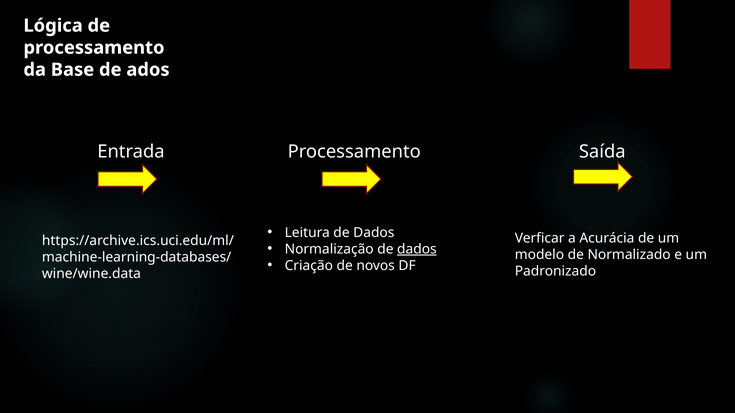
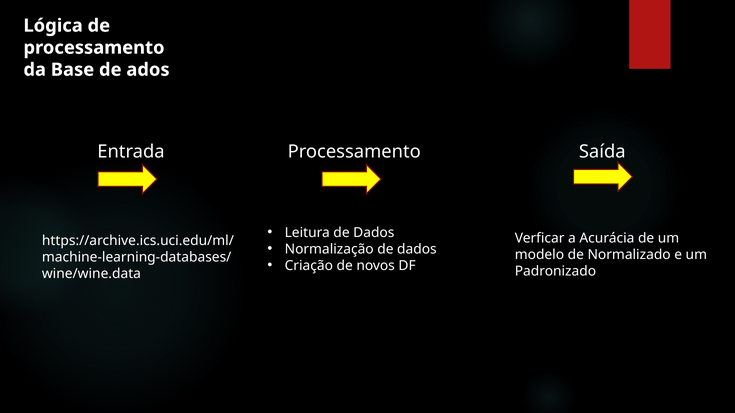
dados at (417, 249) underline: present -> none
